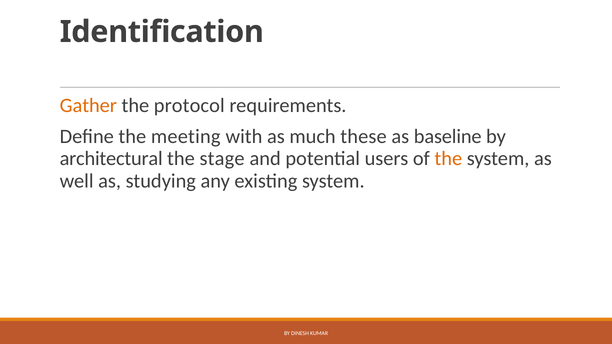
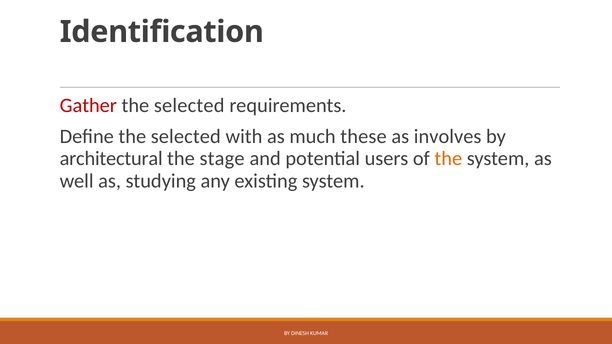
Gather colour: orange -> red
protocol at (189, 106): protocol -> selected
Define the meeting: meeting -> selected
baseline: baseline -> involves
